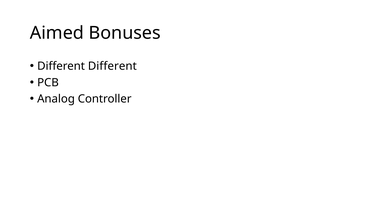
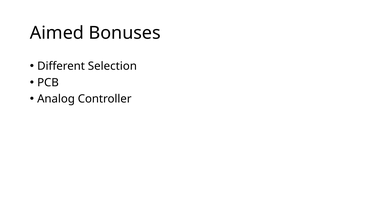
Different Different: Different -> Selection
